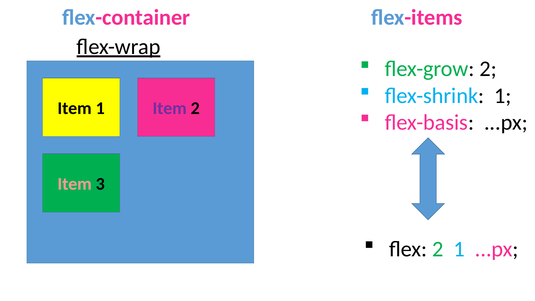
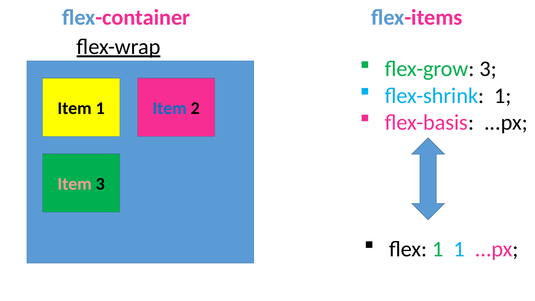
flex-grow 2: 2 -> 3
Item at (170, 108) colour: purple -> blue
flex 2: 2 -> 1
